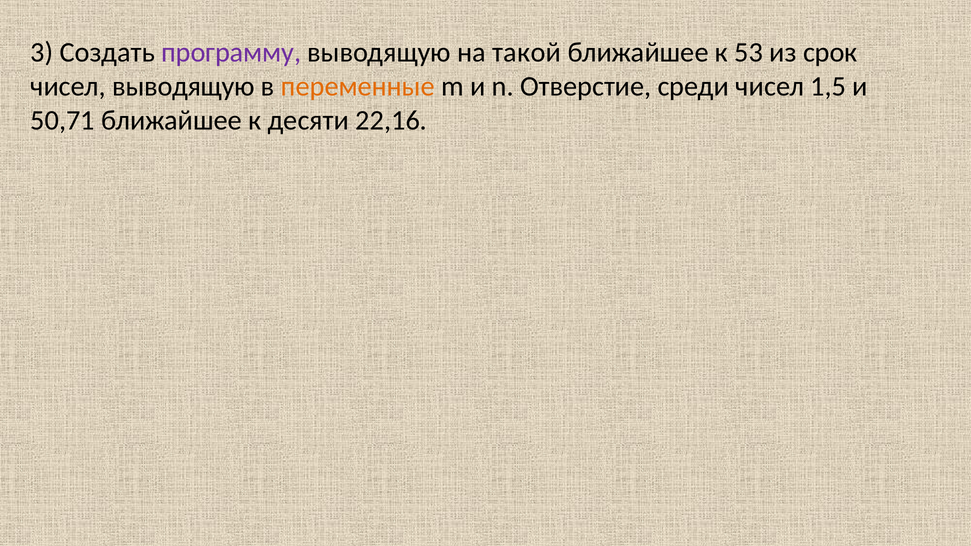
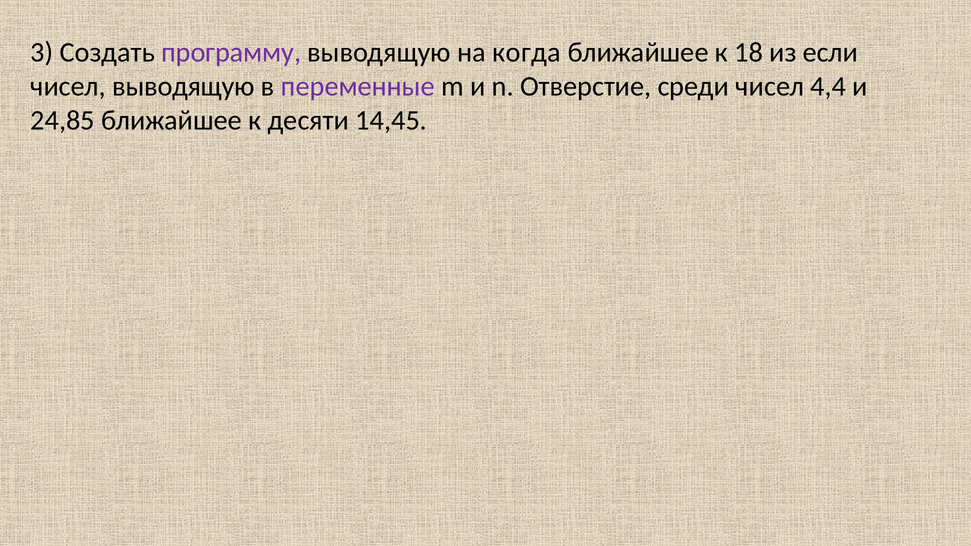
такой: такой -> когда
53: 53 -> 18
срок: срок -> если
переменные colour: orange -> purple
1,5: 1,5 -> 4,4
50,71: 50,71 -> 24,85
22,16: 22,16 -> 14,45
